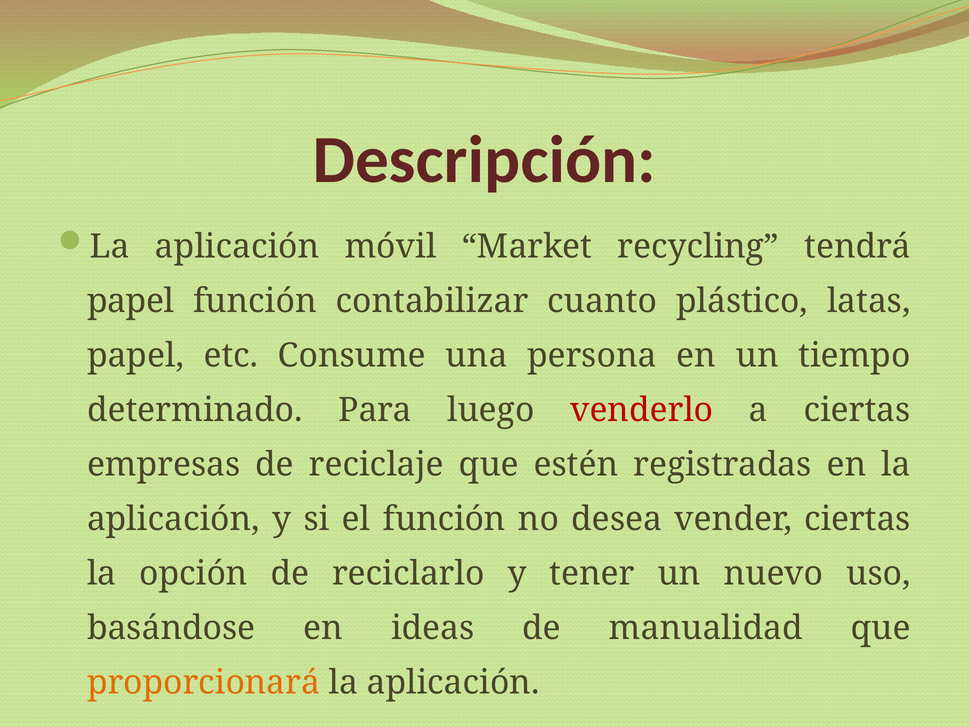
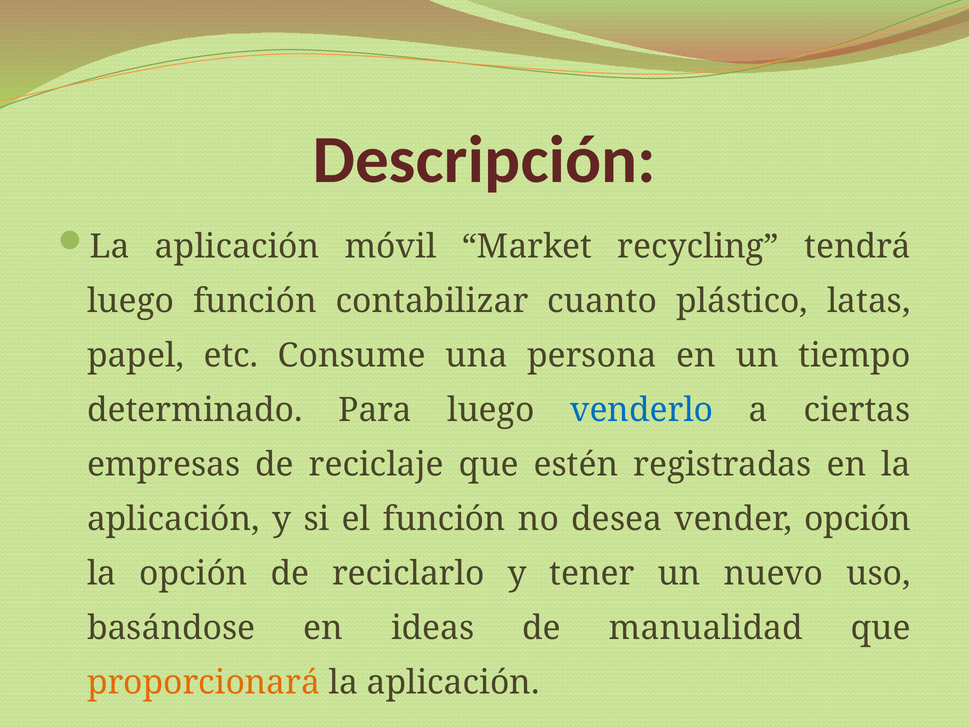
papel at (131, 301): papel -> luego
venderlo colour: red -> blue
vender ciertas: ciertas -> opción
